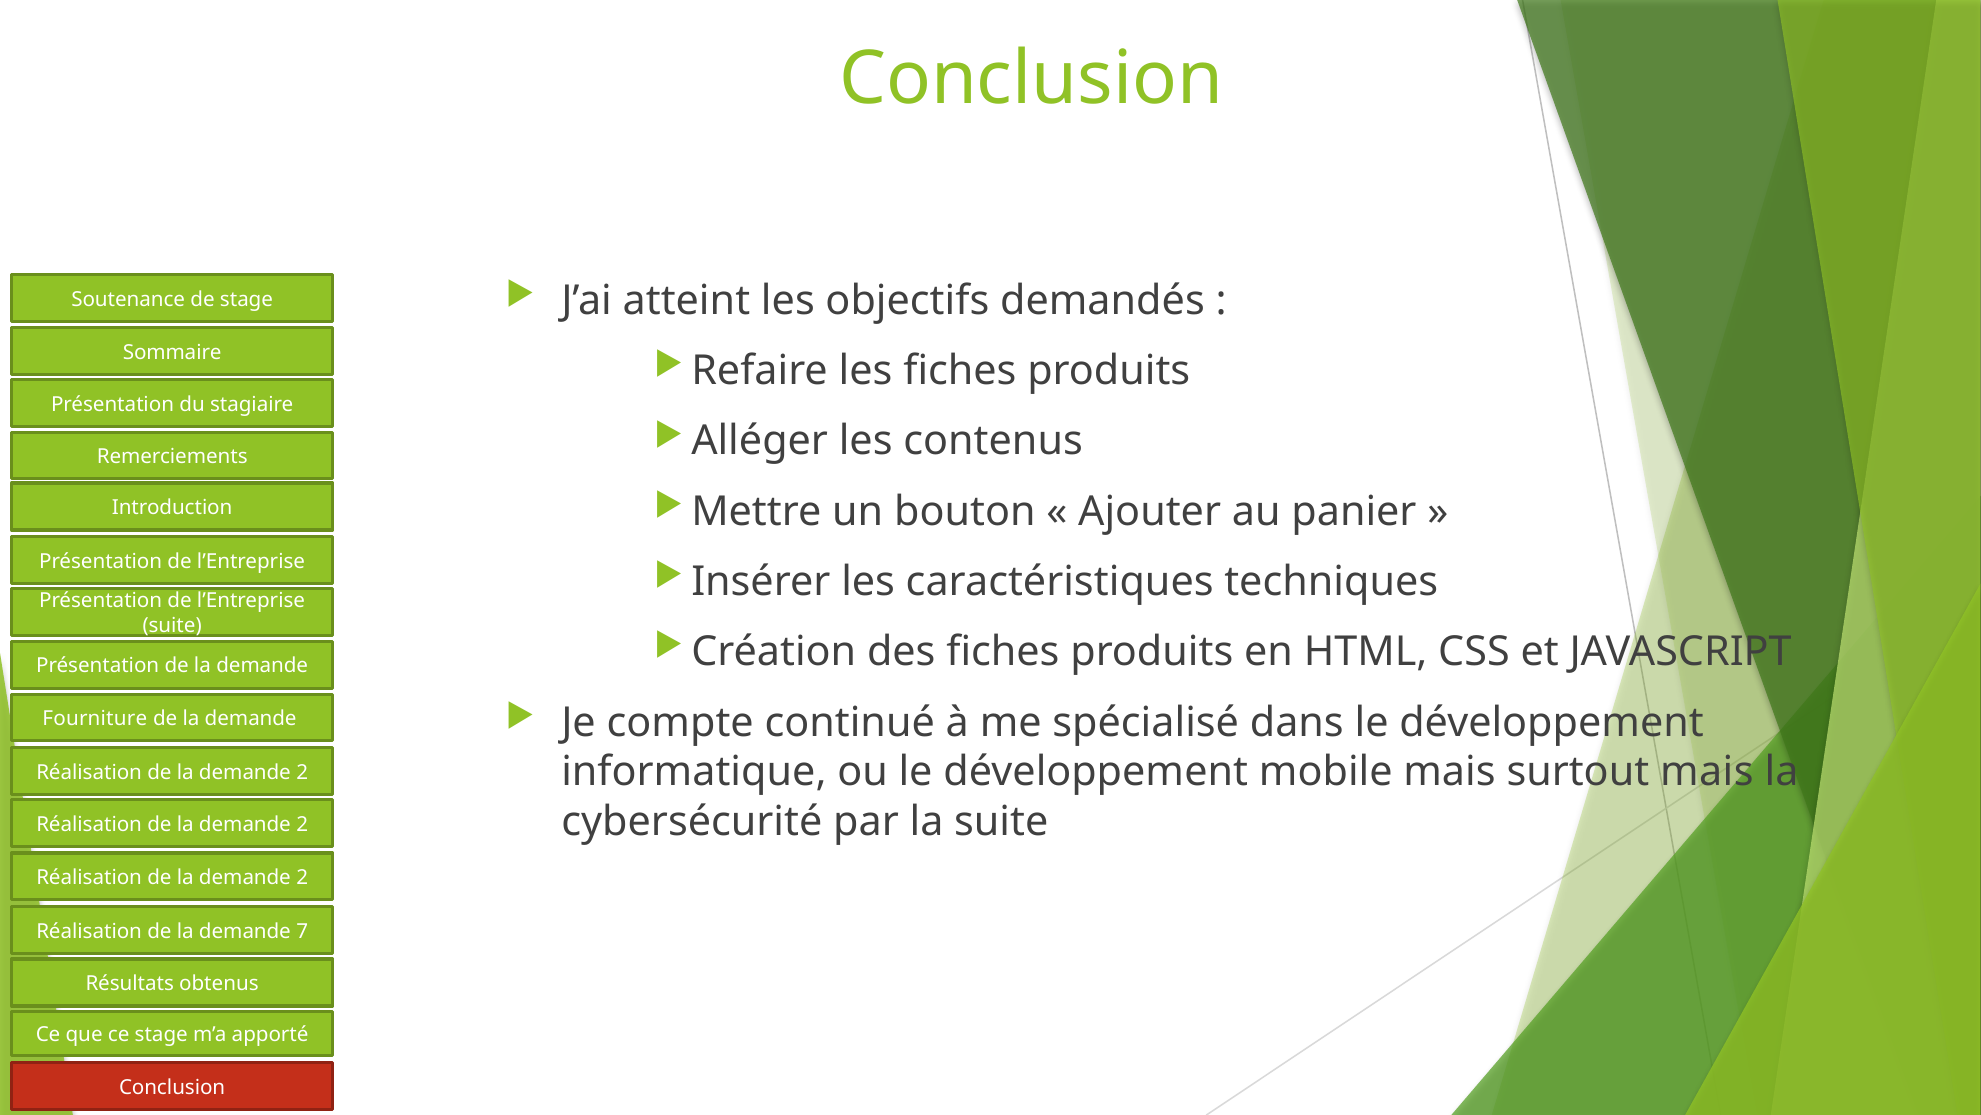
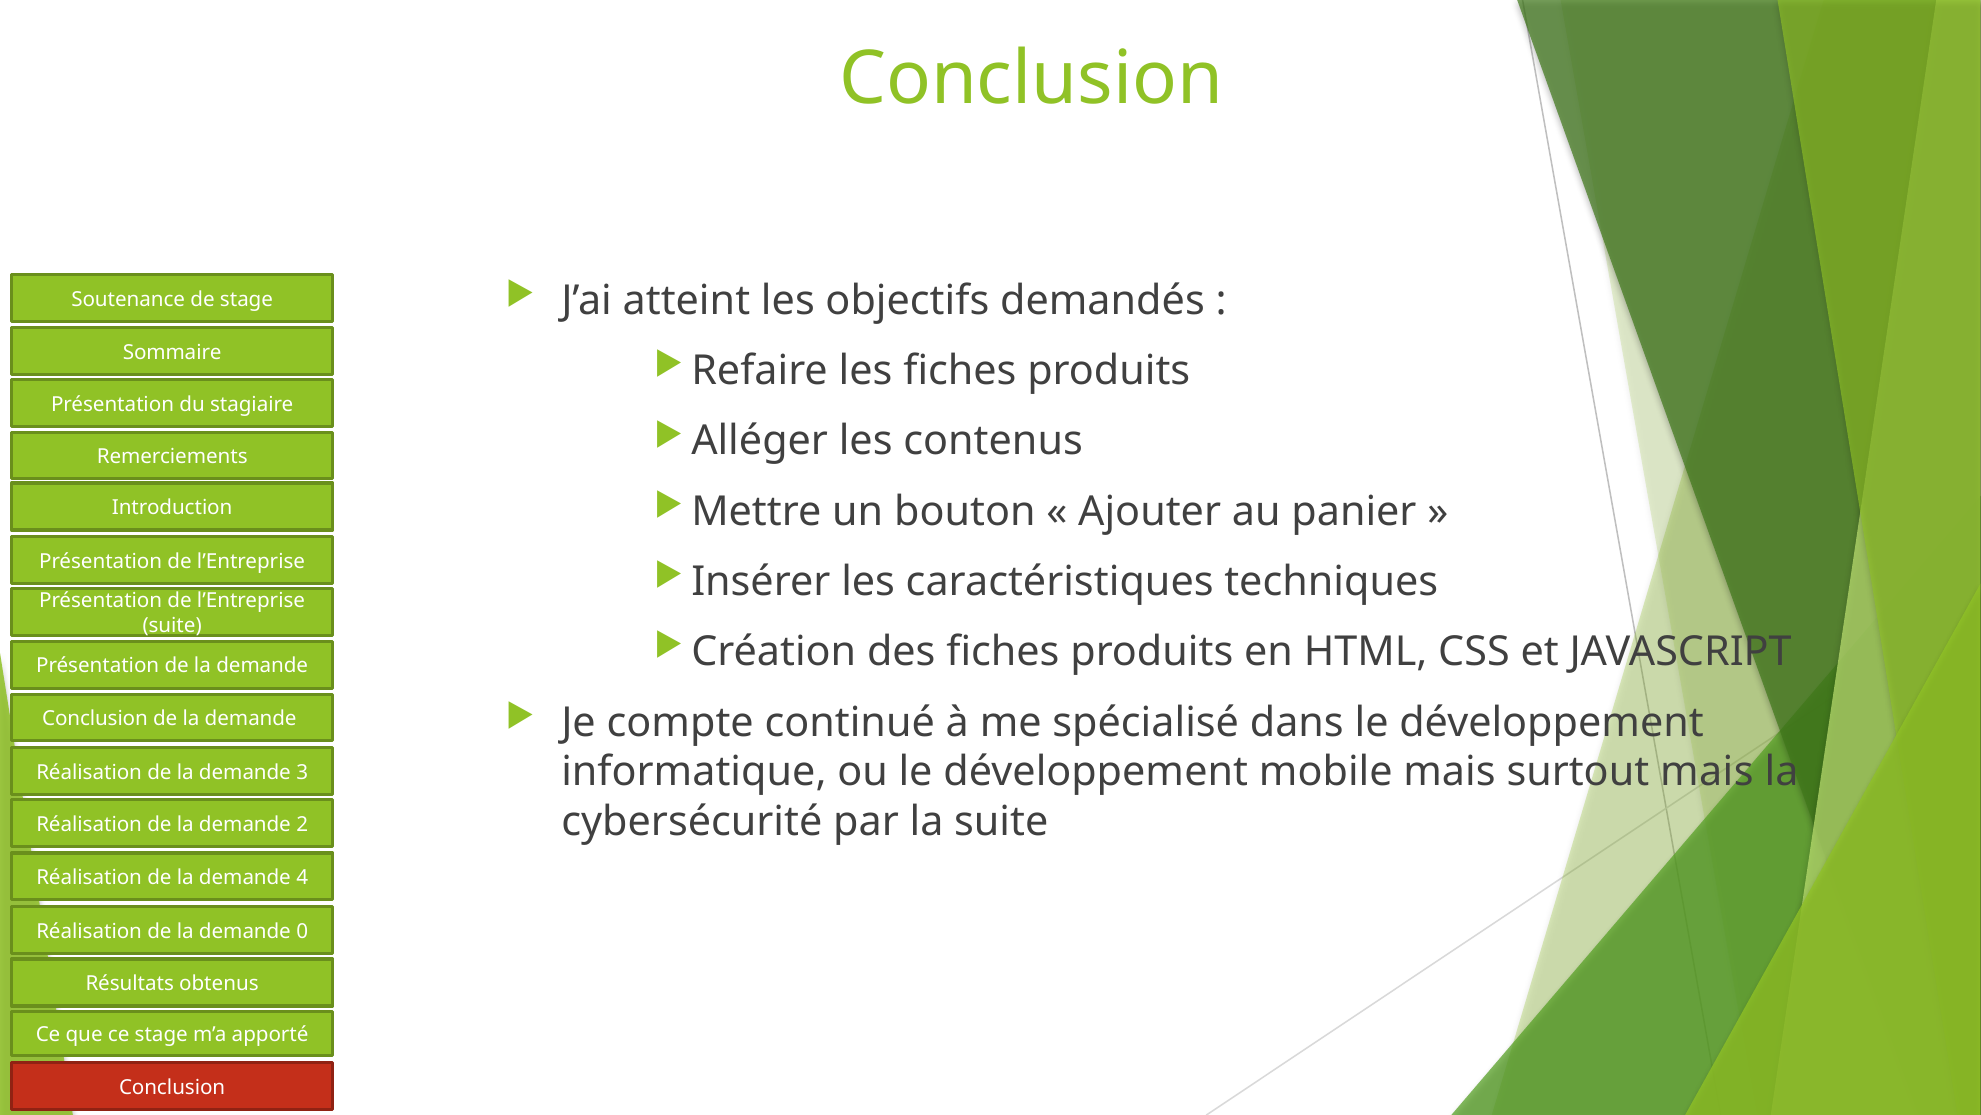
Fourniture at (95, 719): Fourniture -> Conclusion
2 at (302, 772): 2 -> 3
2 at (302, 877): 2 -> 4
7: 7 -> 0
